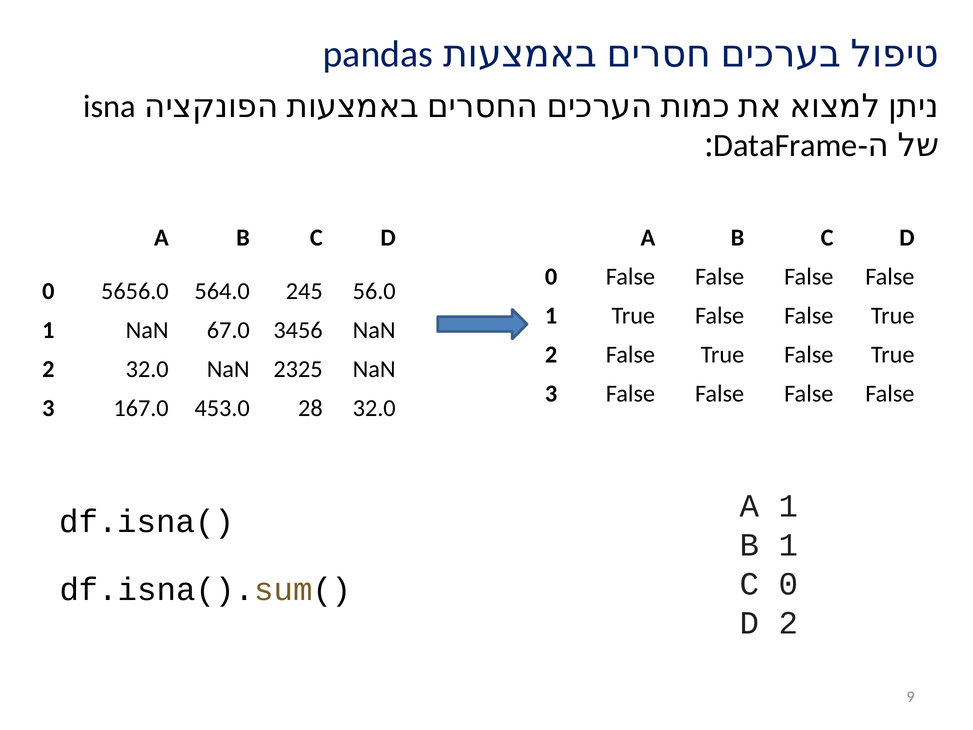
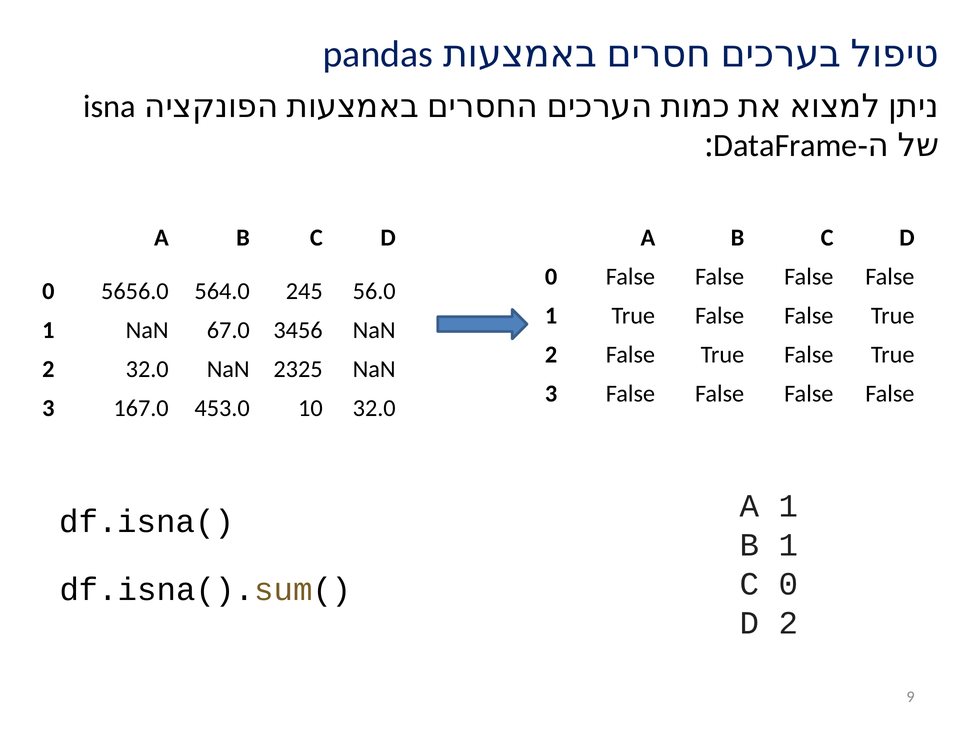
28: 28 -> 10
